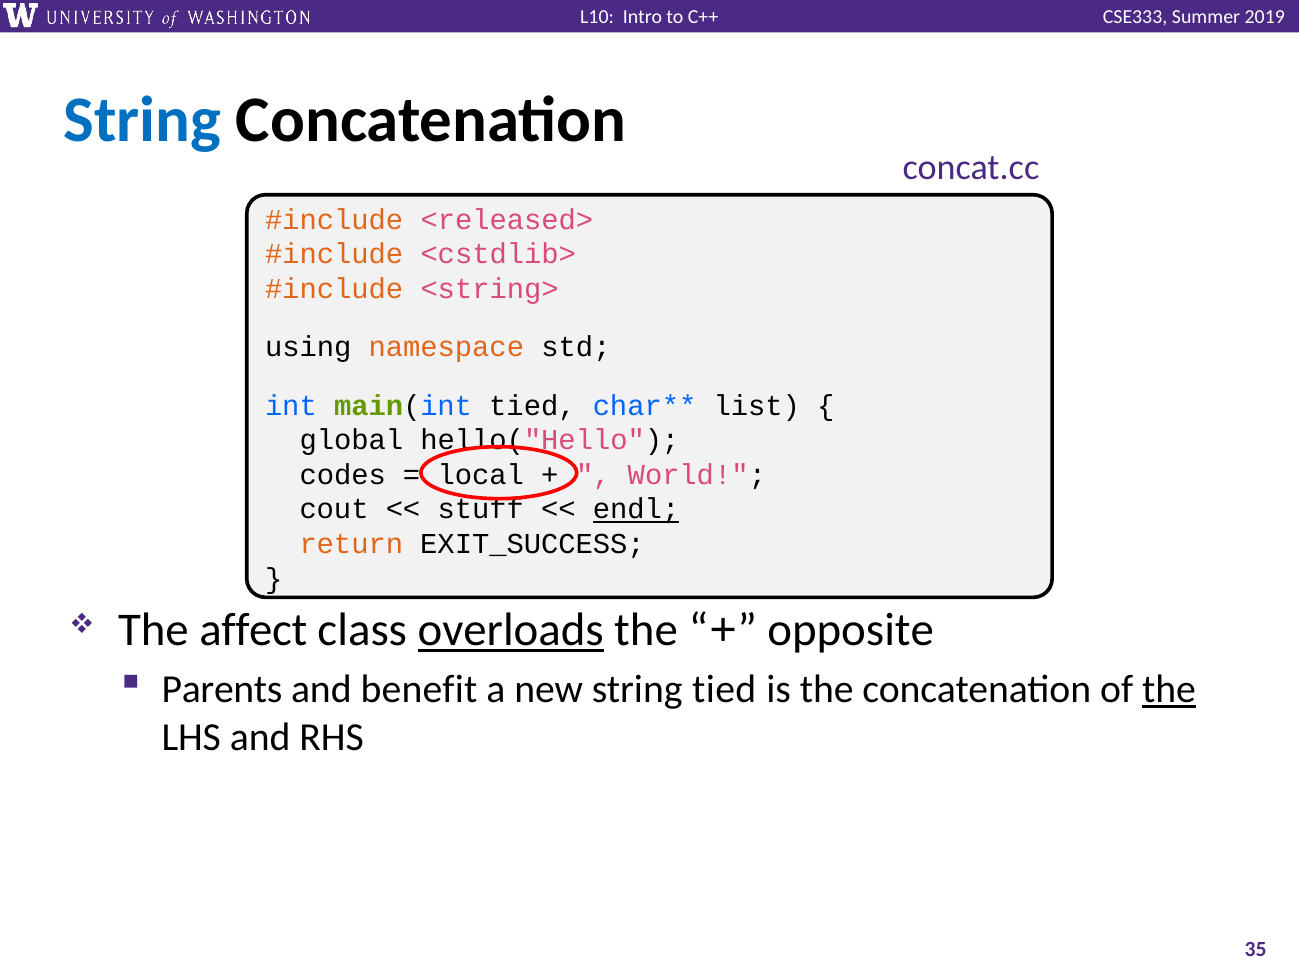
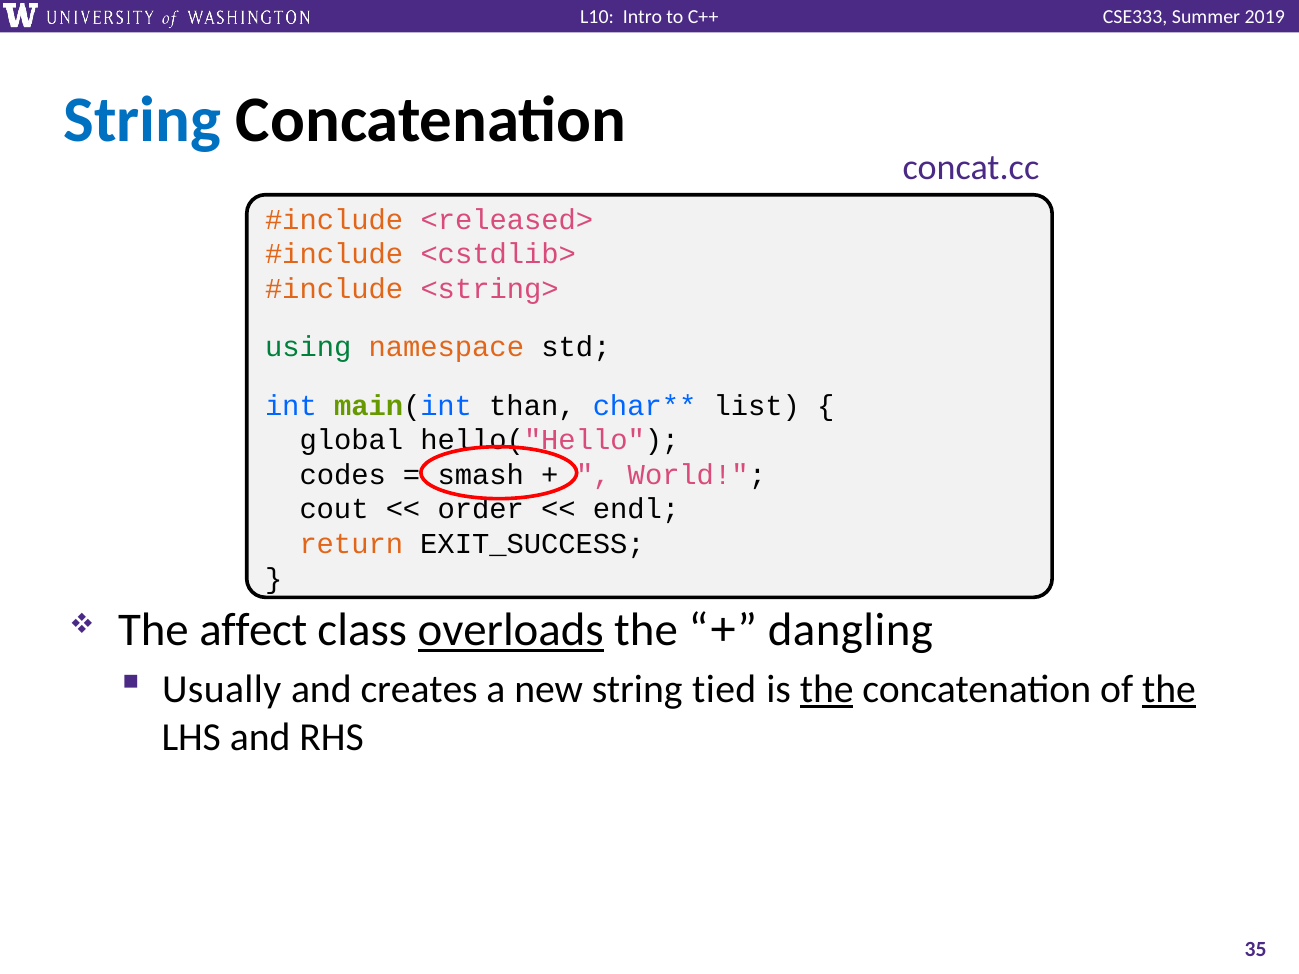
using colour: black -> green
main(int tied: tied -> than
local: local -> smash
stuff: stuff -> order
endl underline: present -> none
opposite: opposite -> dangling
Parents: Parents -> Usually
benefit: benefit -> creates
the at (827, 690) underline: none -> present
